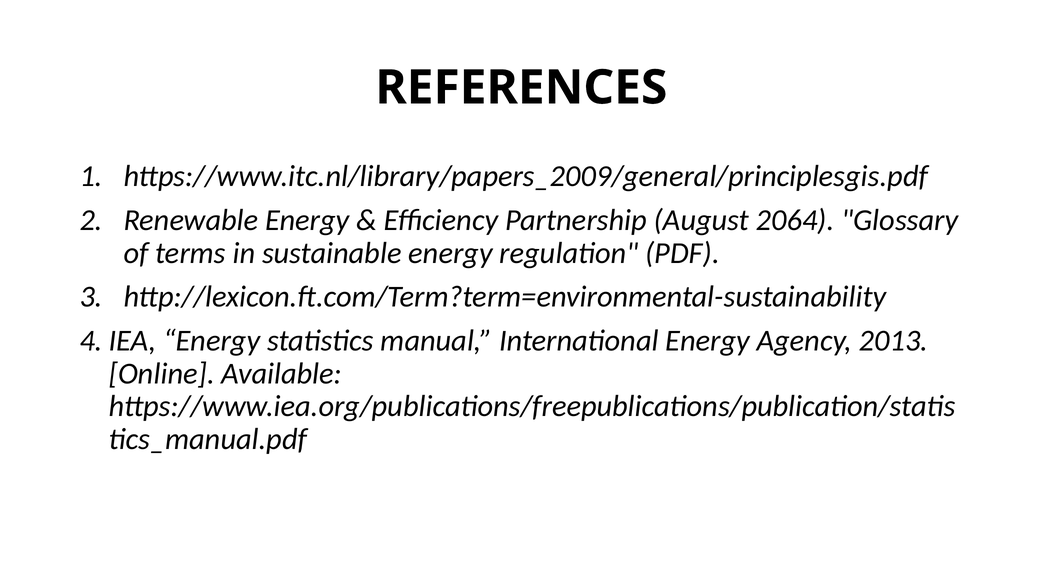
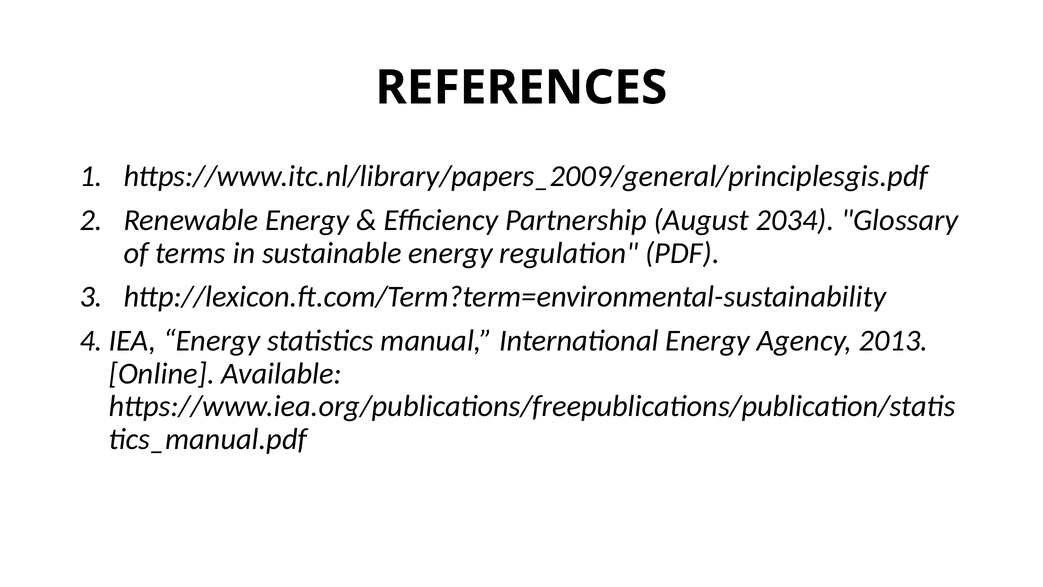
2064: 2064 -> 2034
